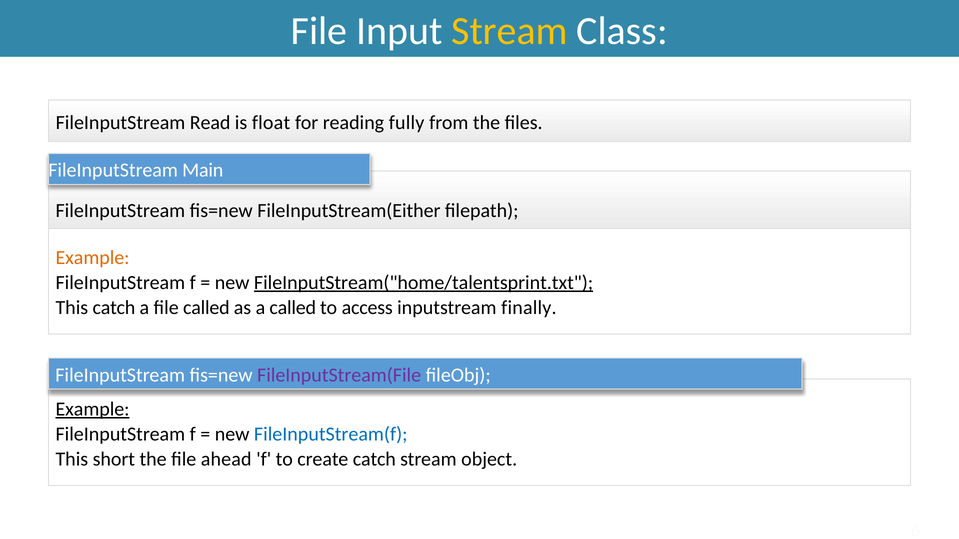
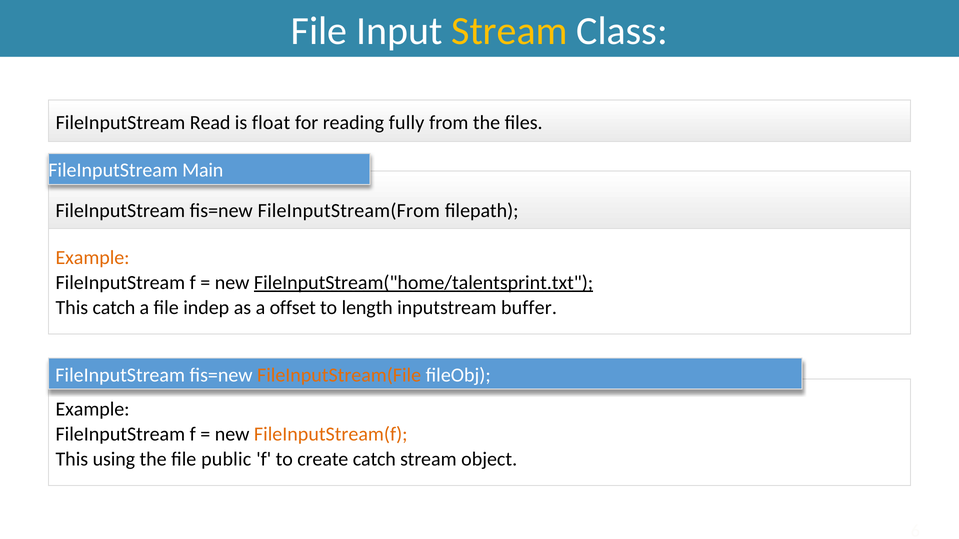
FileInputStream(Either: FileInputStream(Either -> FileInputStream(From
file called: called -> indep
a called: called -> offset
access: access -> length
finally: finally -> buffer
FileInputStream(File colour: purple -> orange
Example at (93, 409) underline: present -> none
FileInputStream(f colour: blue -> orange
short: short -> using
ahead: ahead -> public
